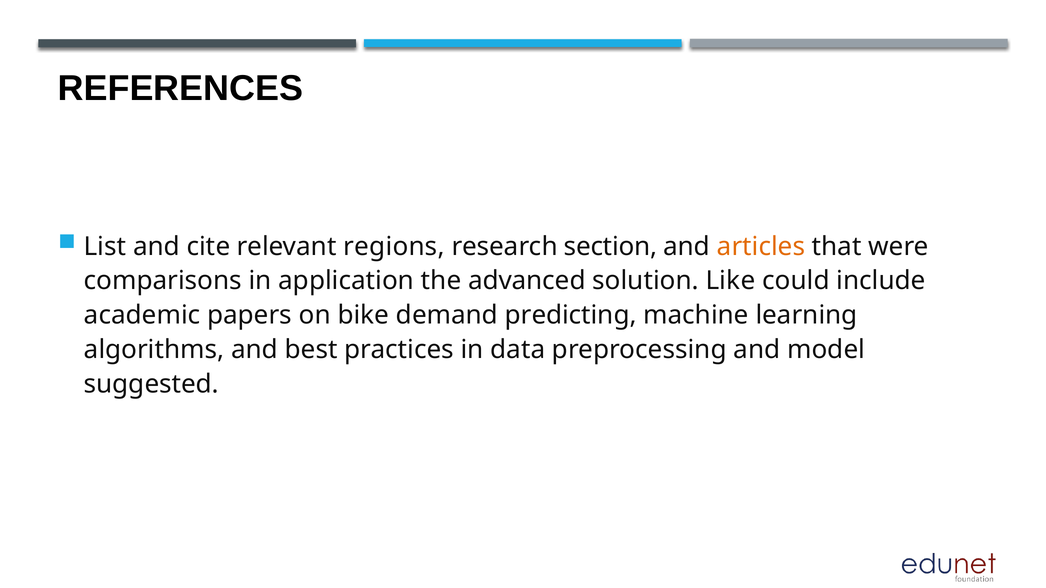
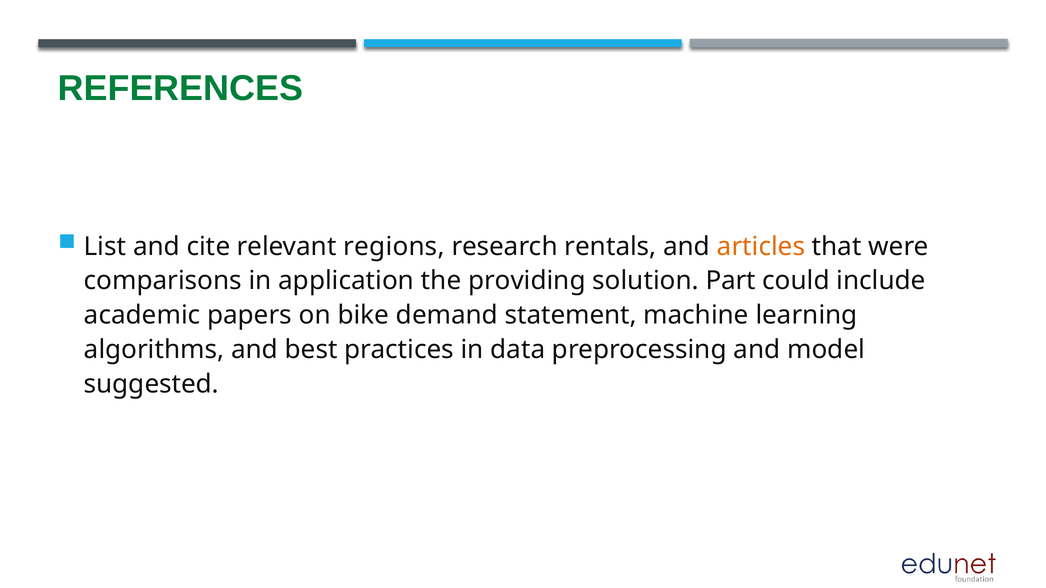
REFERENCES colour: black -> green
section: section -> rentals
advanced: advanced -> providing
Like: Like -> Part
predicting: predicting -> statement
